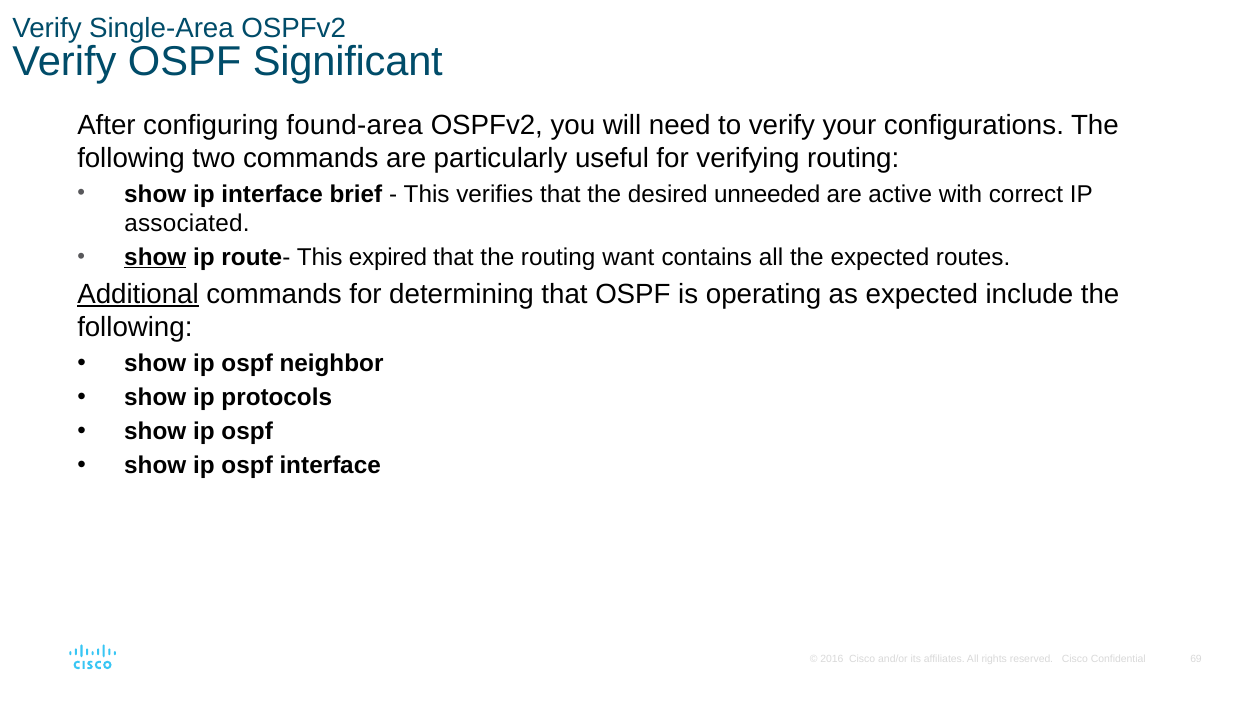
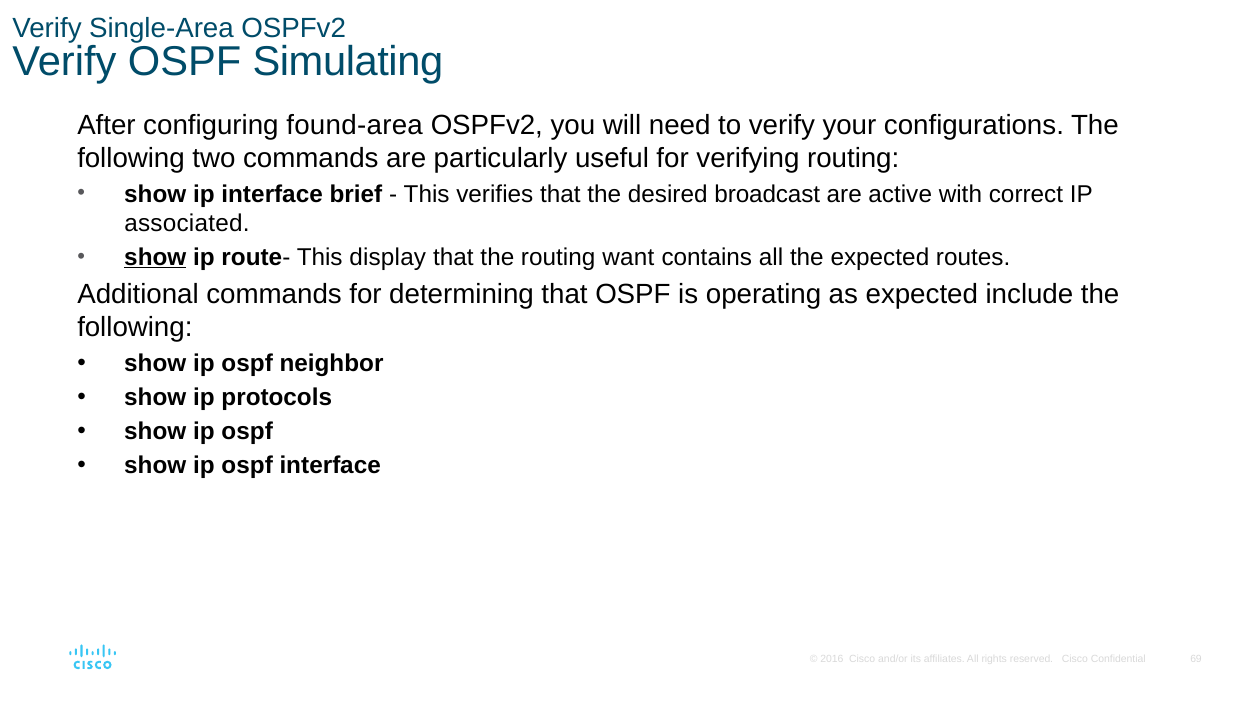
Significant: Significant -> Simulating
unneeded: unneeded -> broadcast
expired: expired -> display
Additional underline: present -> none
